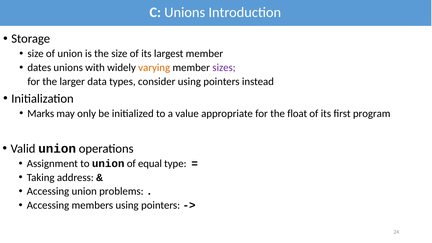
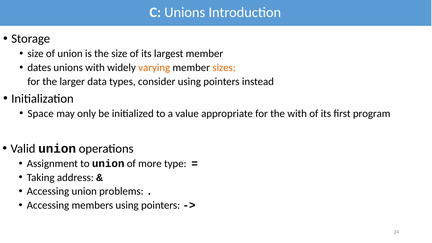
sizes colour: purple -> orange
Marks: Marks -> Space
the float: float -> with
equal: equal -> more
